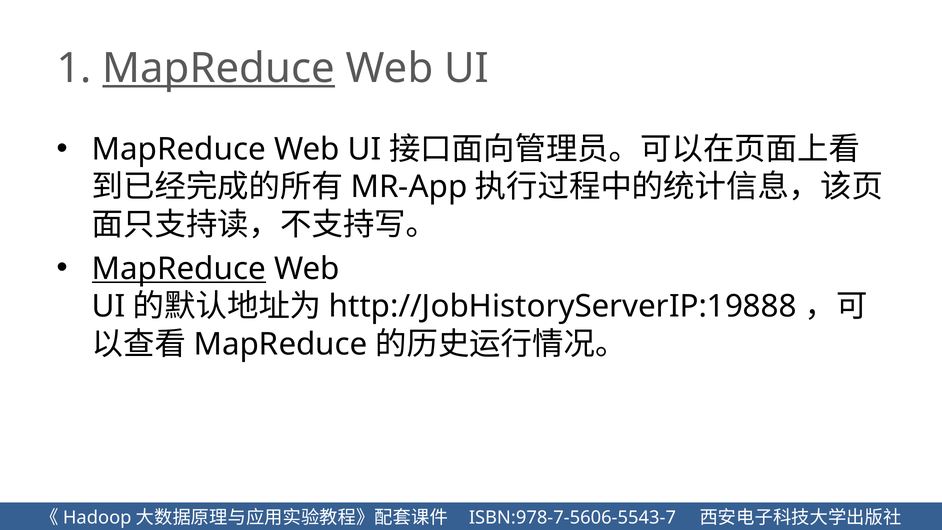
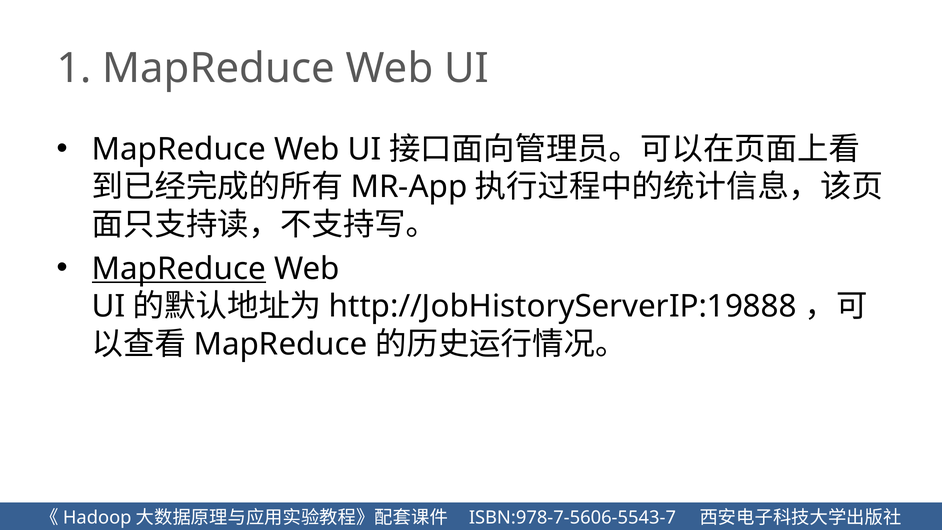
MapReduce at (219, 68) underline: present -> none
